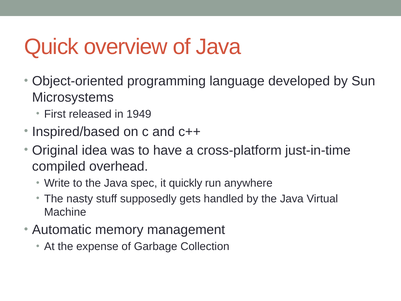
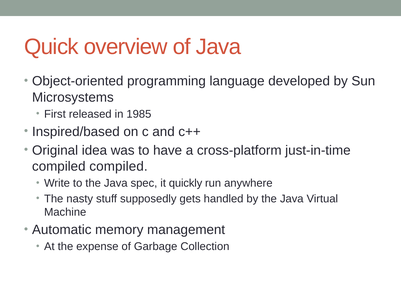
1949: 1949 -> 1985
compiled overhead: overhead -> compiled
